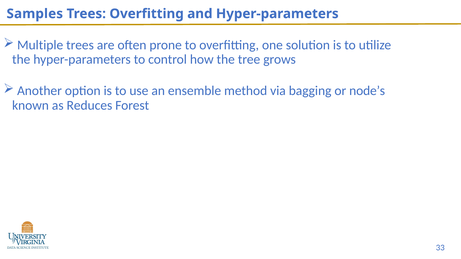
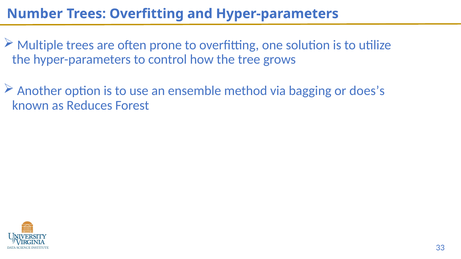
Samples: Samples -> Number
node’s: node’s -> does’s
